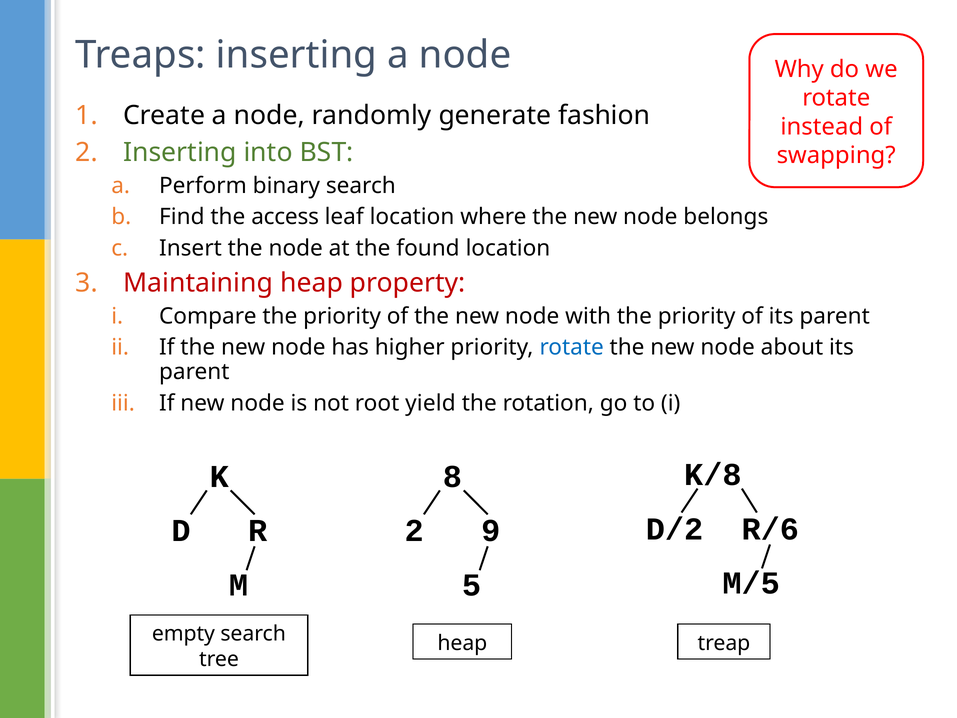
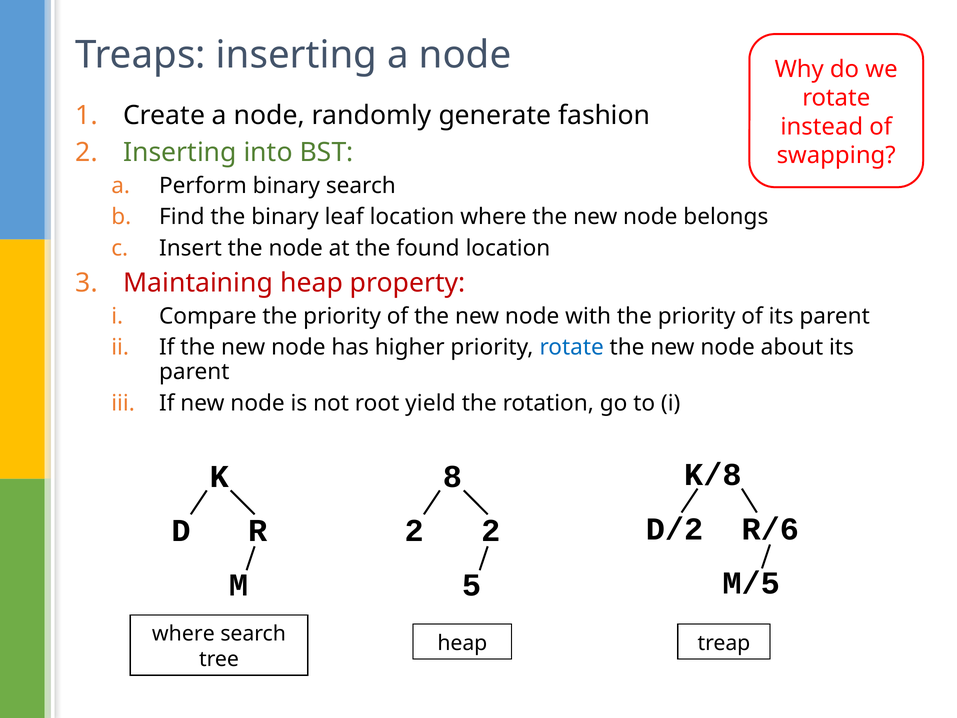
the access: access -> binary
2 9: 9 -> 2
empty at (183, 634): empty -> where
